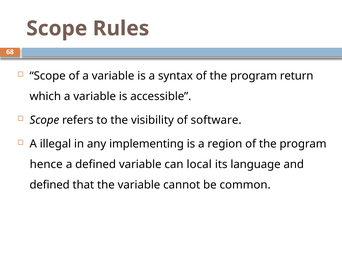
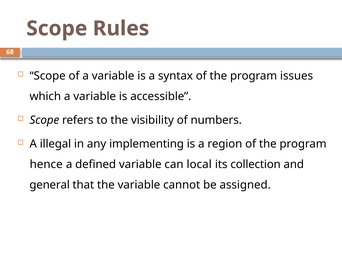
return: return -> issues
software: software -> numbers
language: language -> collection
defined at (50, 185): defined -> general
common: common -> assigned
